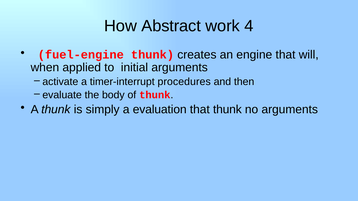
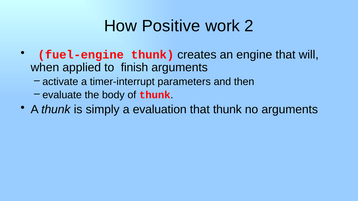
Abstract: Abstract -> Positive
4: 4 -> 2
initial: initial -> finish
procedures: procedures -> parameters
